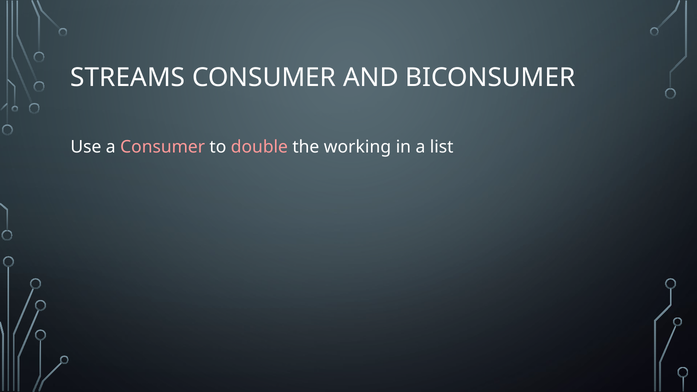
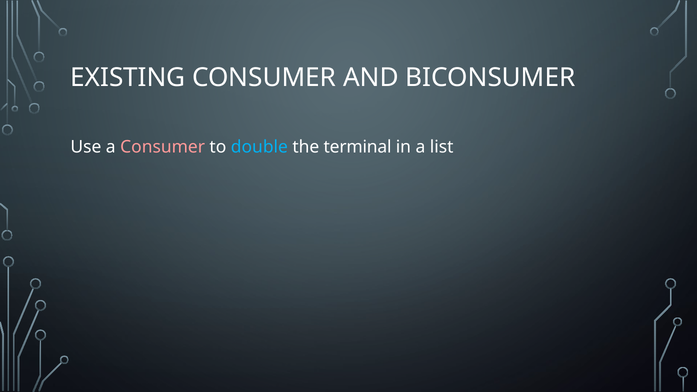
STREAMS: STREAMS -> EXISTING
double colour: pink -> light blue
working: working -> terminal
